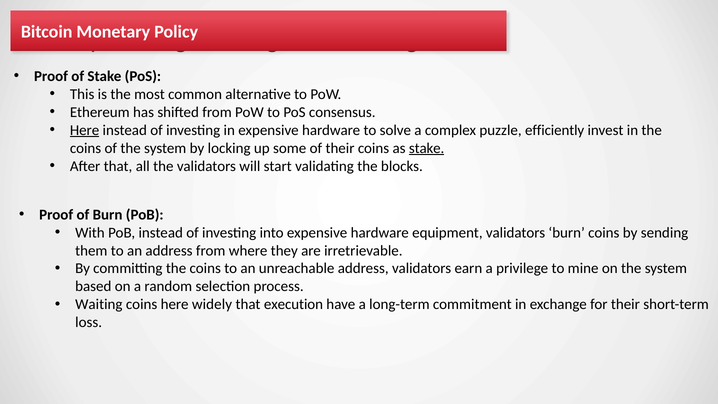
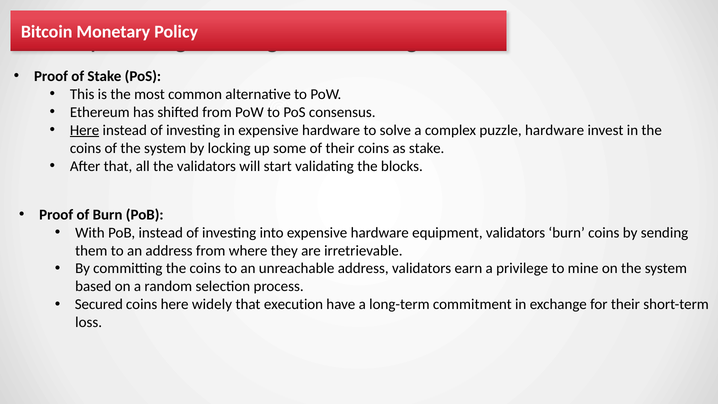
puzzle efficiently: efficiently -> hardware
stake at (427, 148) underline: present -> none
Waiting: Waiting -> Secured
